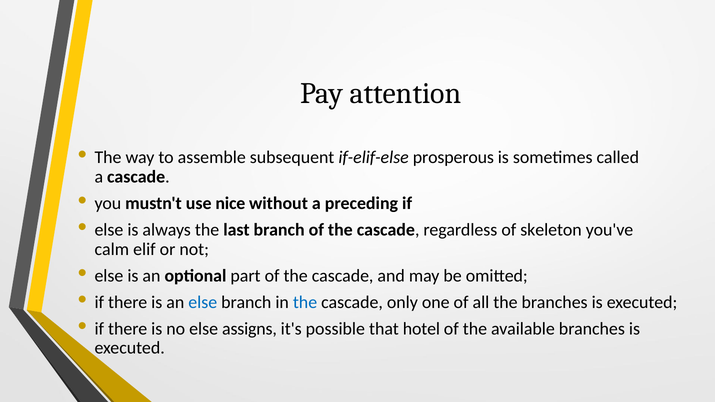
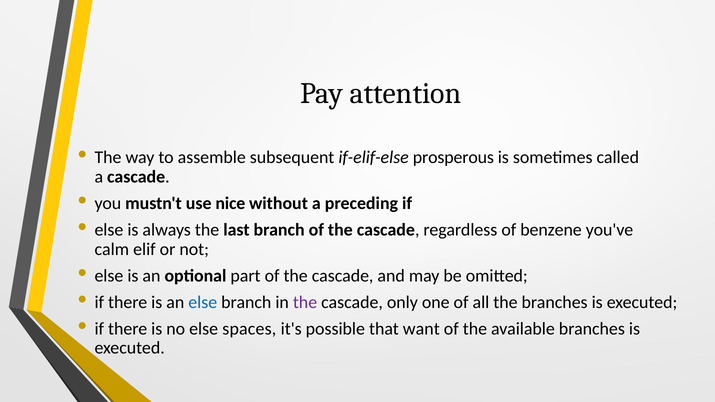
skeleton: skeleton -> benzene
the at (305, 302) colour: blue -> purple
assigns: assigns -> spaces
hotel: hotel -> want
